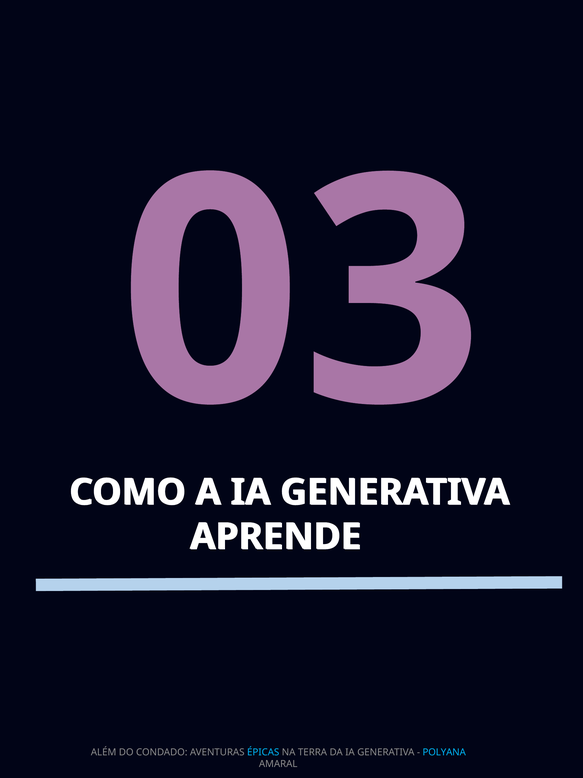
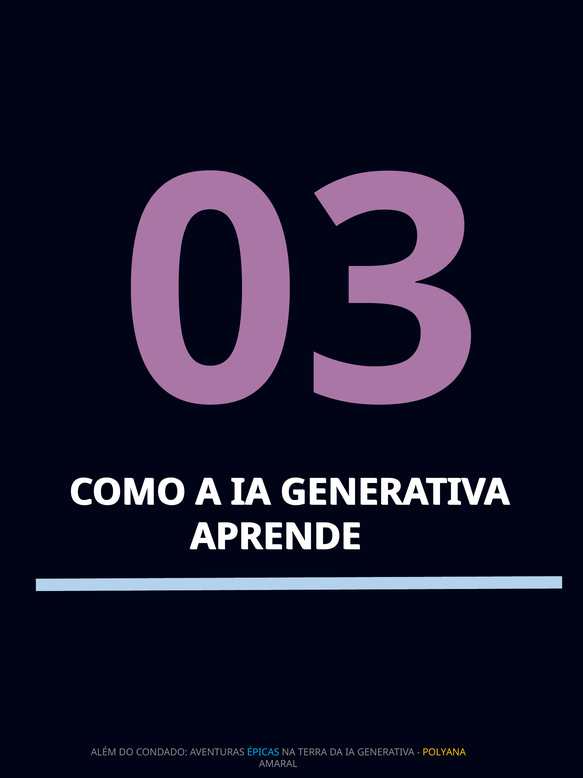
POLYANA colour: light blue -> yellow
